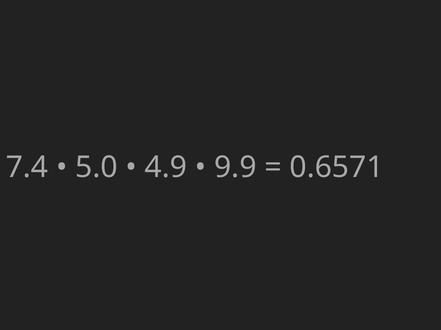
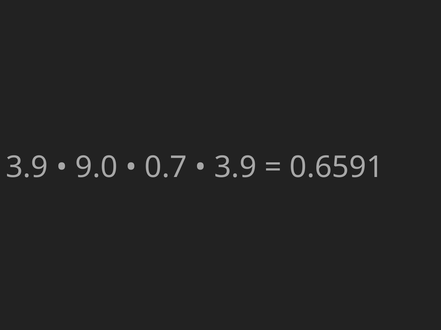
7.4 at (27, 167): 7.4 -> 3.9
5.0: 5.0 -> 9.0
4.9: 4.9 -> 0.7
9.9 at (235, 167): 9.9 -> 3.9
0.6571: 0.6571 -> 0.6591
